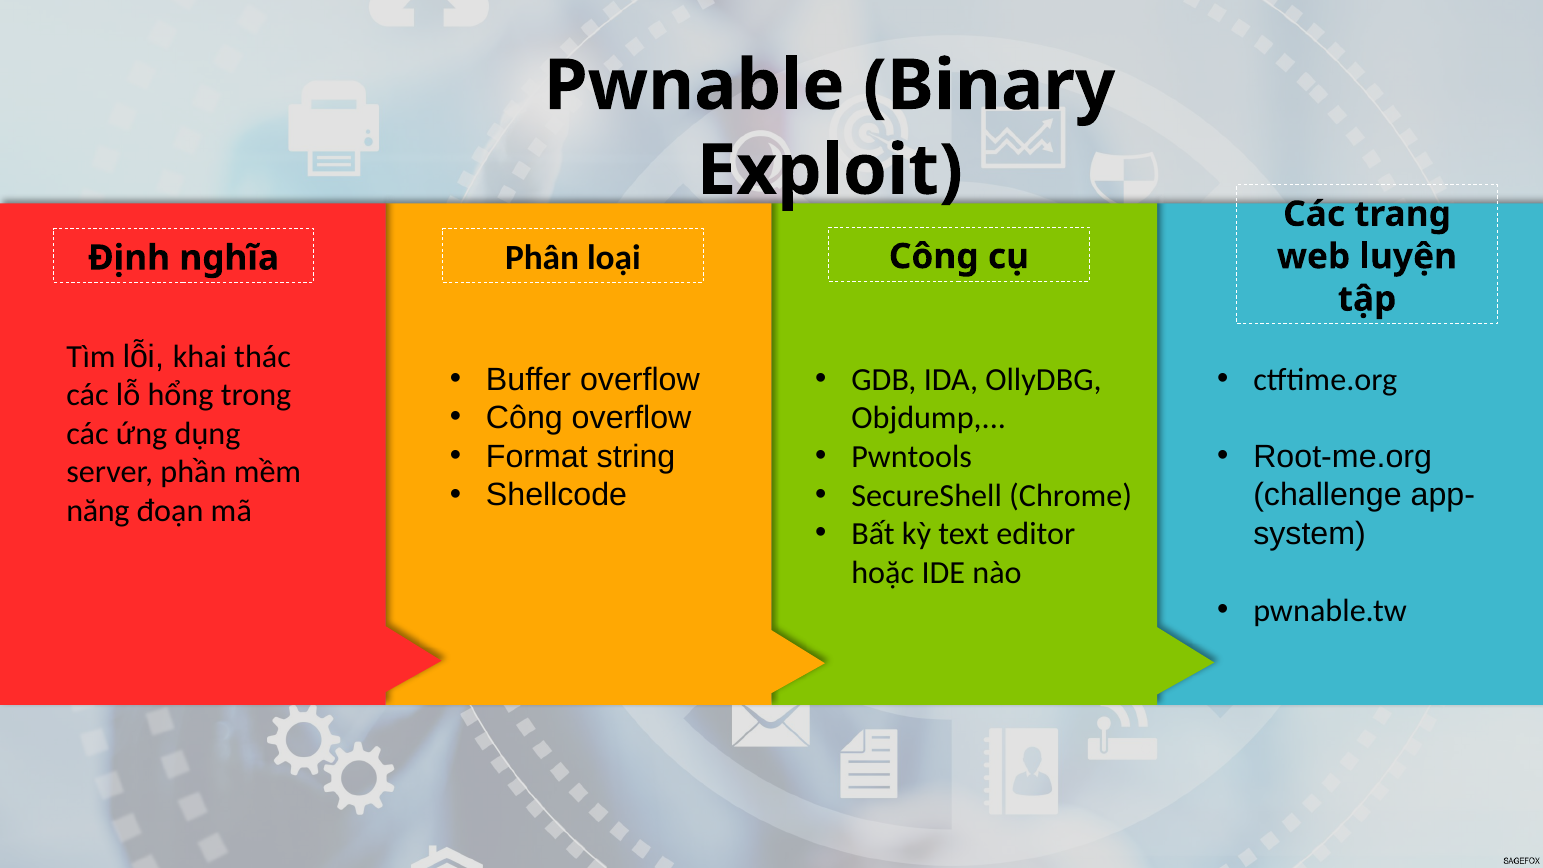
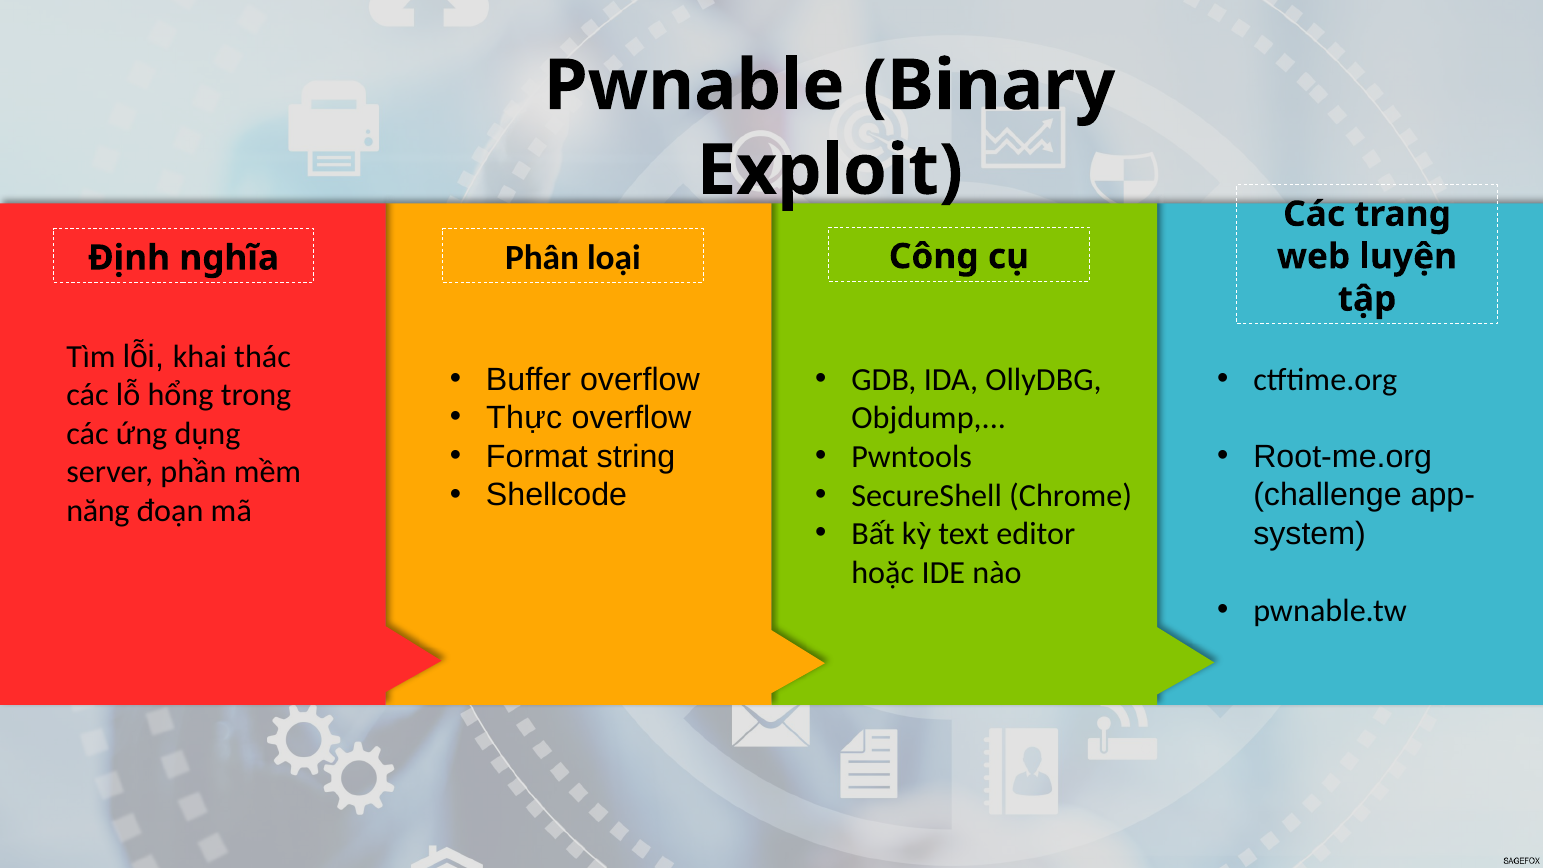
Công at (524, 418): Công -> Thực
